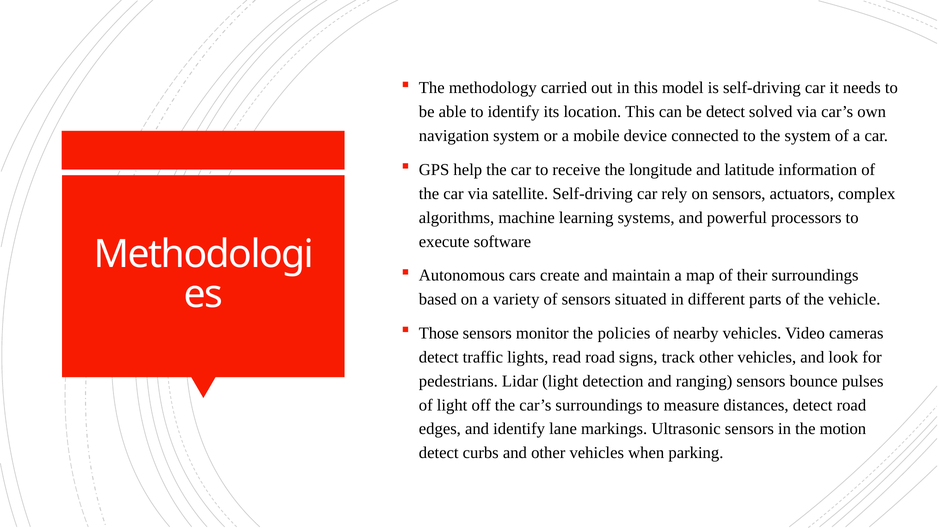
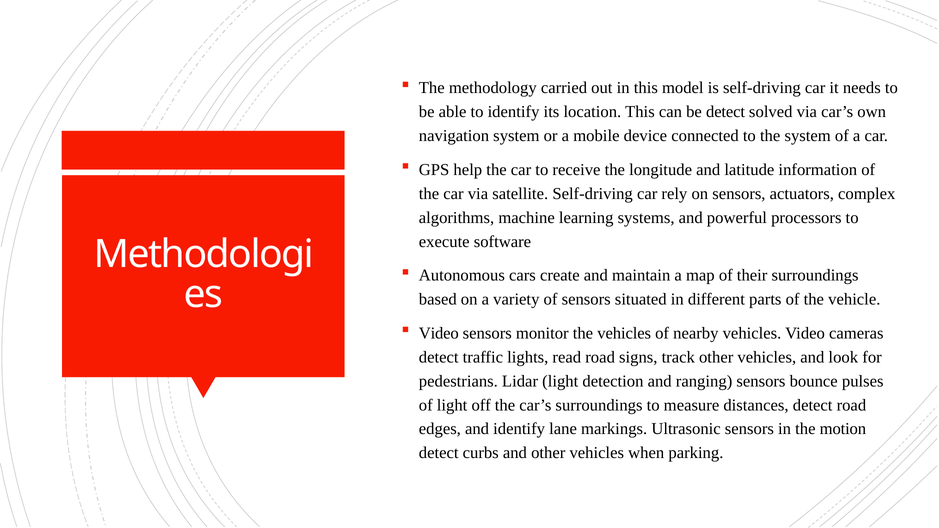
Those at (439, 333): Those -> Video
the policies: policies -> vehicles
